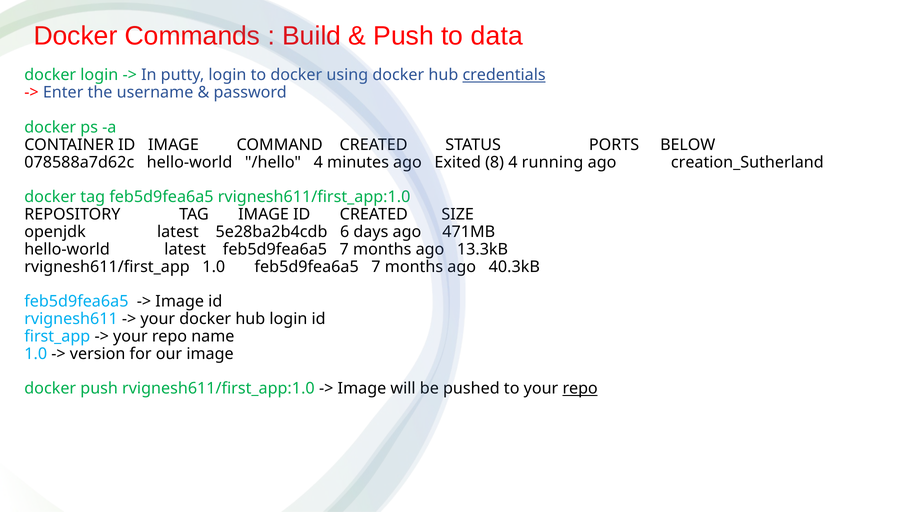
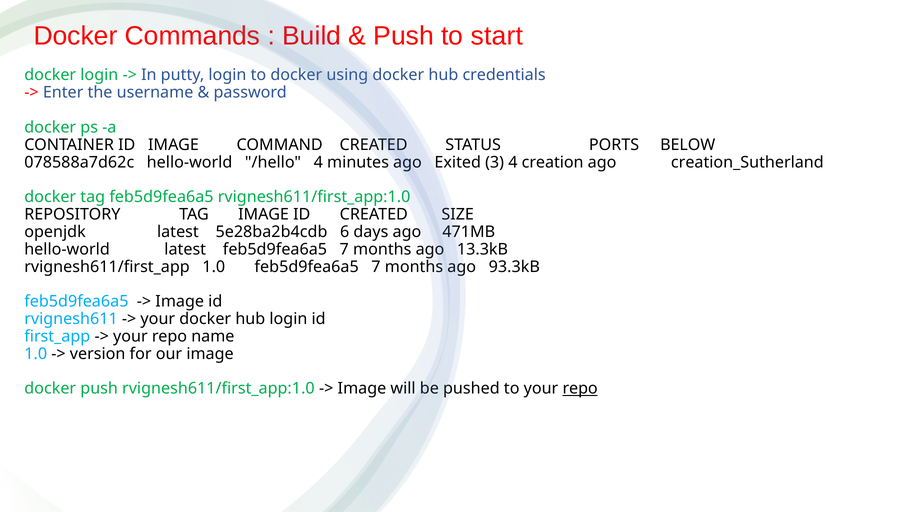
data: data -> start
credentials underline: present -> none
8: 8 -> 3
running: running -> creation
40.3kB: 40.3kB -> 93.3kB
